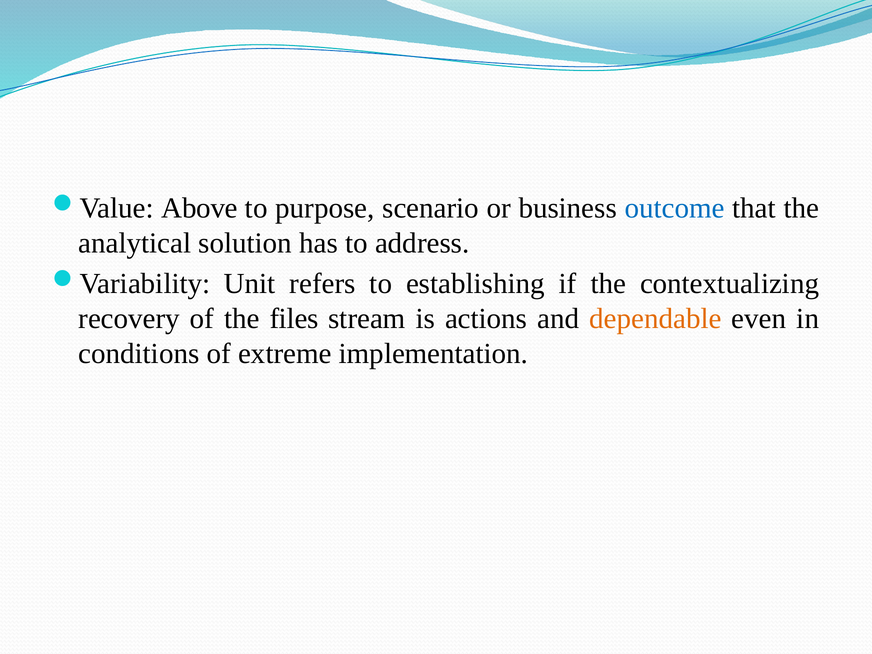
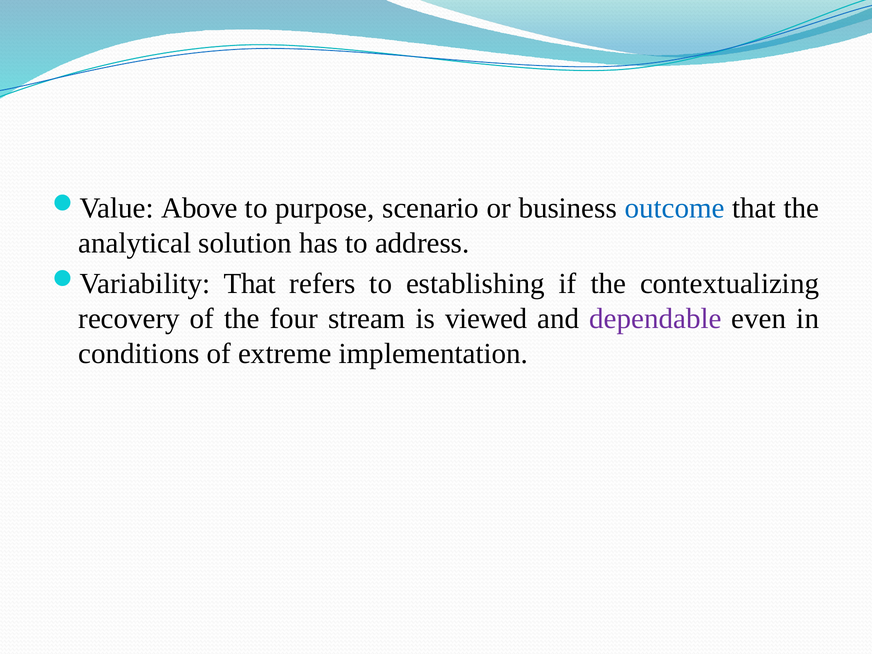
Unit at (250, 284): Unit -> That
files: files -> four
actions: actions -> viewed
dependable colour: orange -> purple
